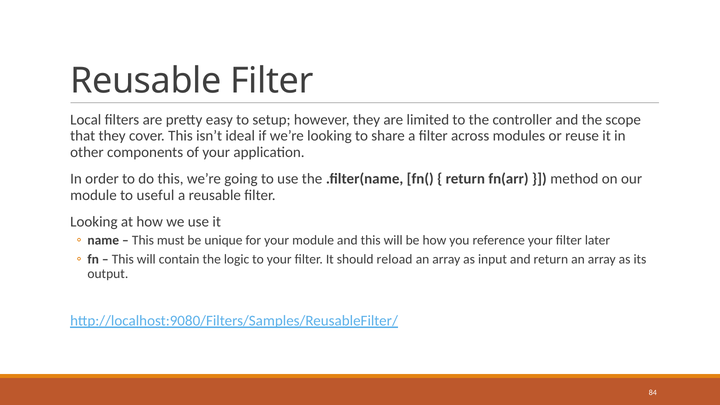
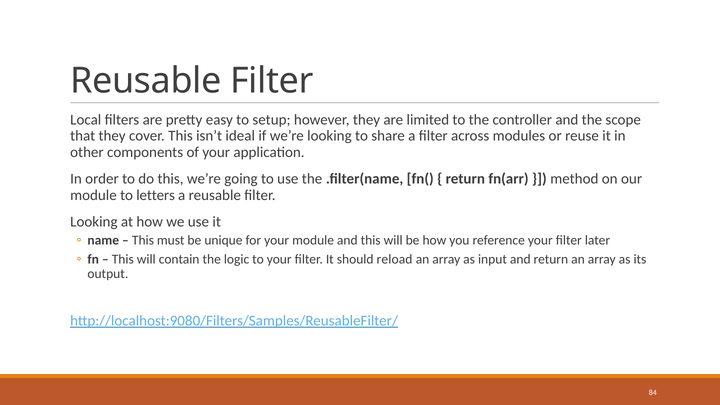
useful: useful -> letters
